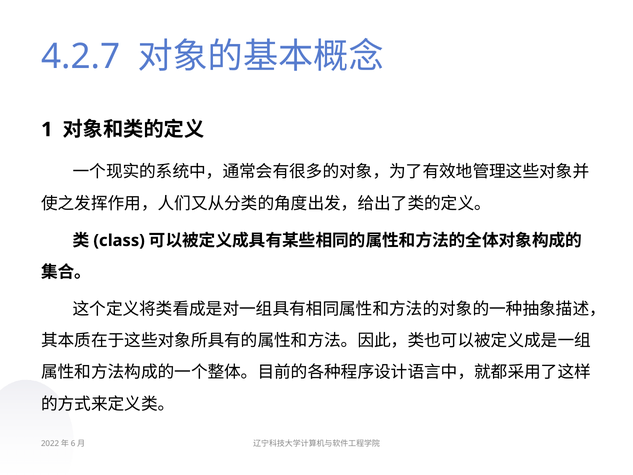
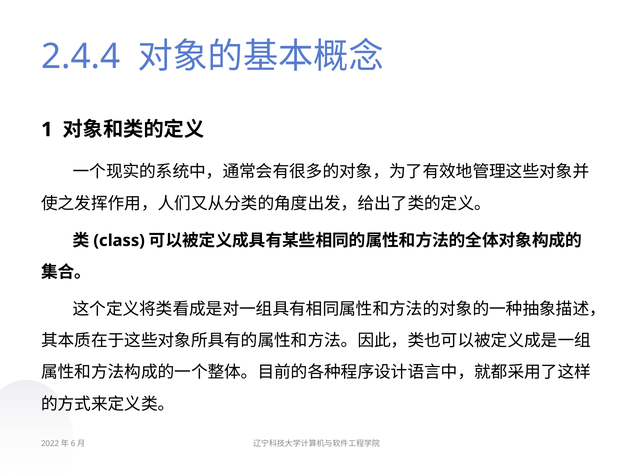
4.2.7: 4.2.7 -> 2.4.4
